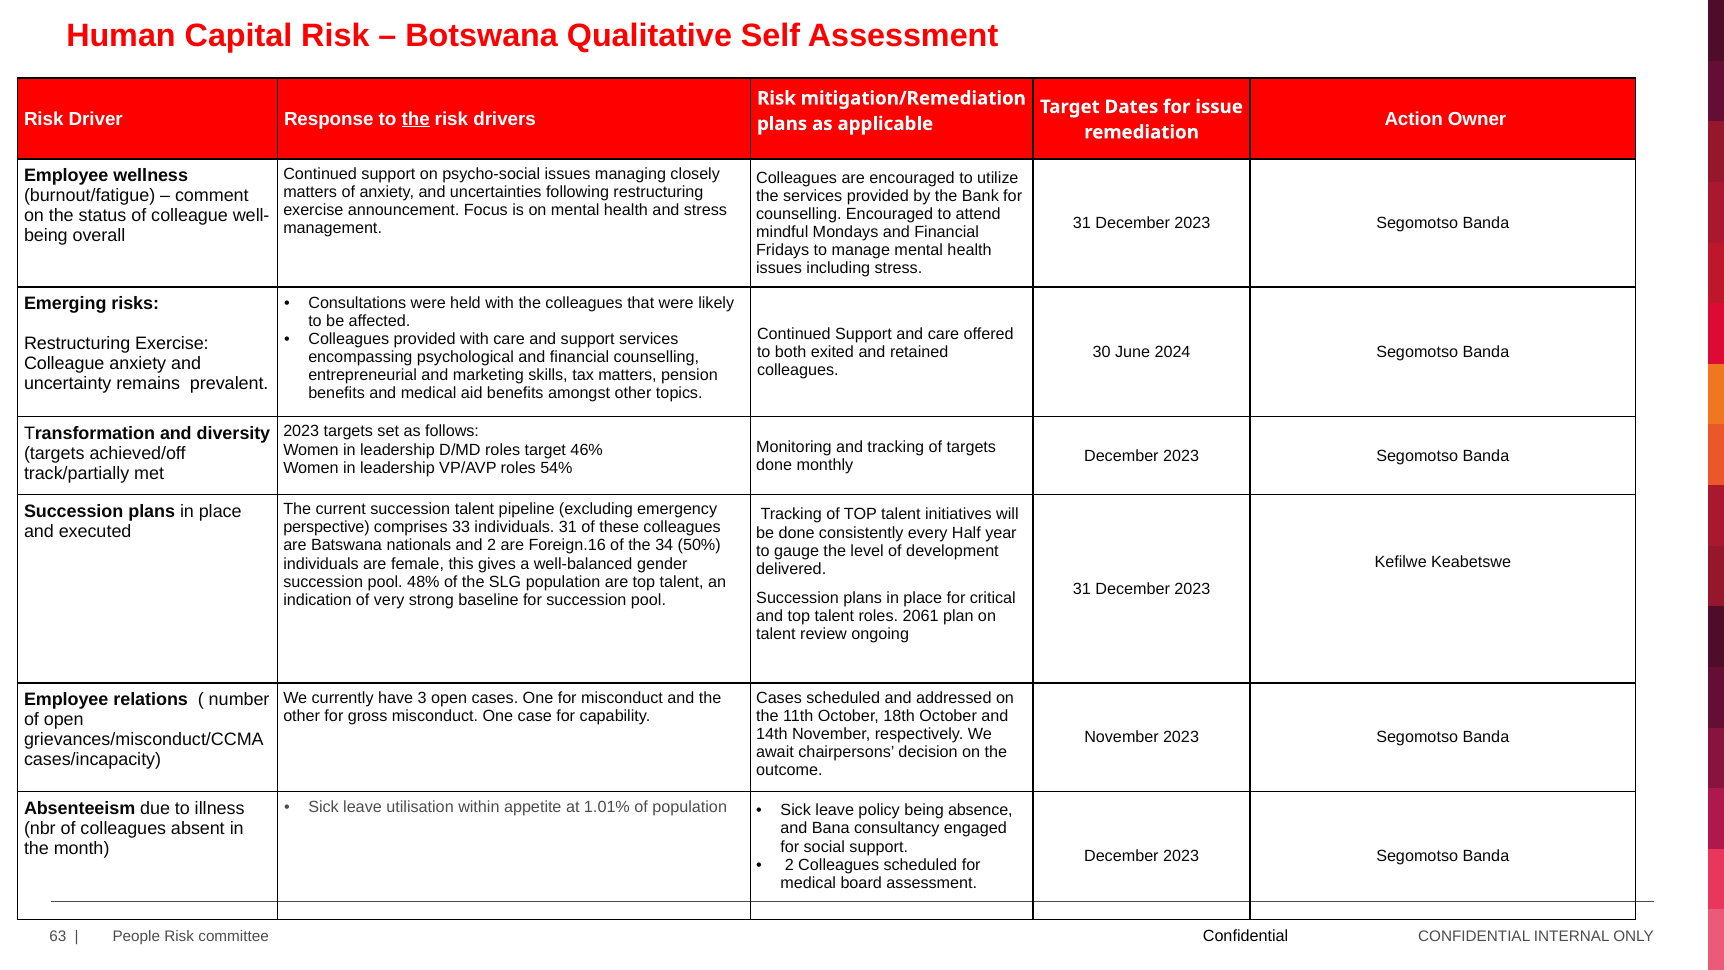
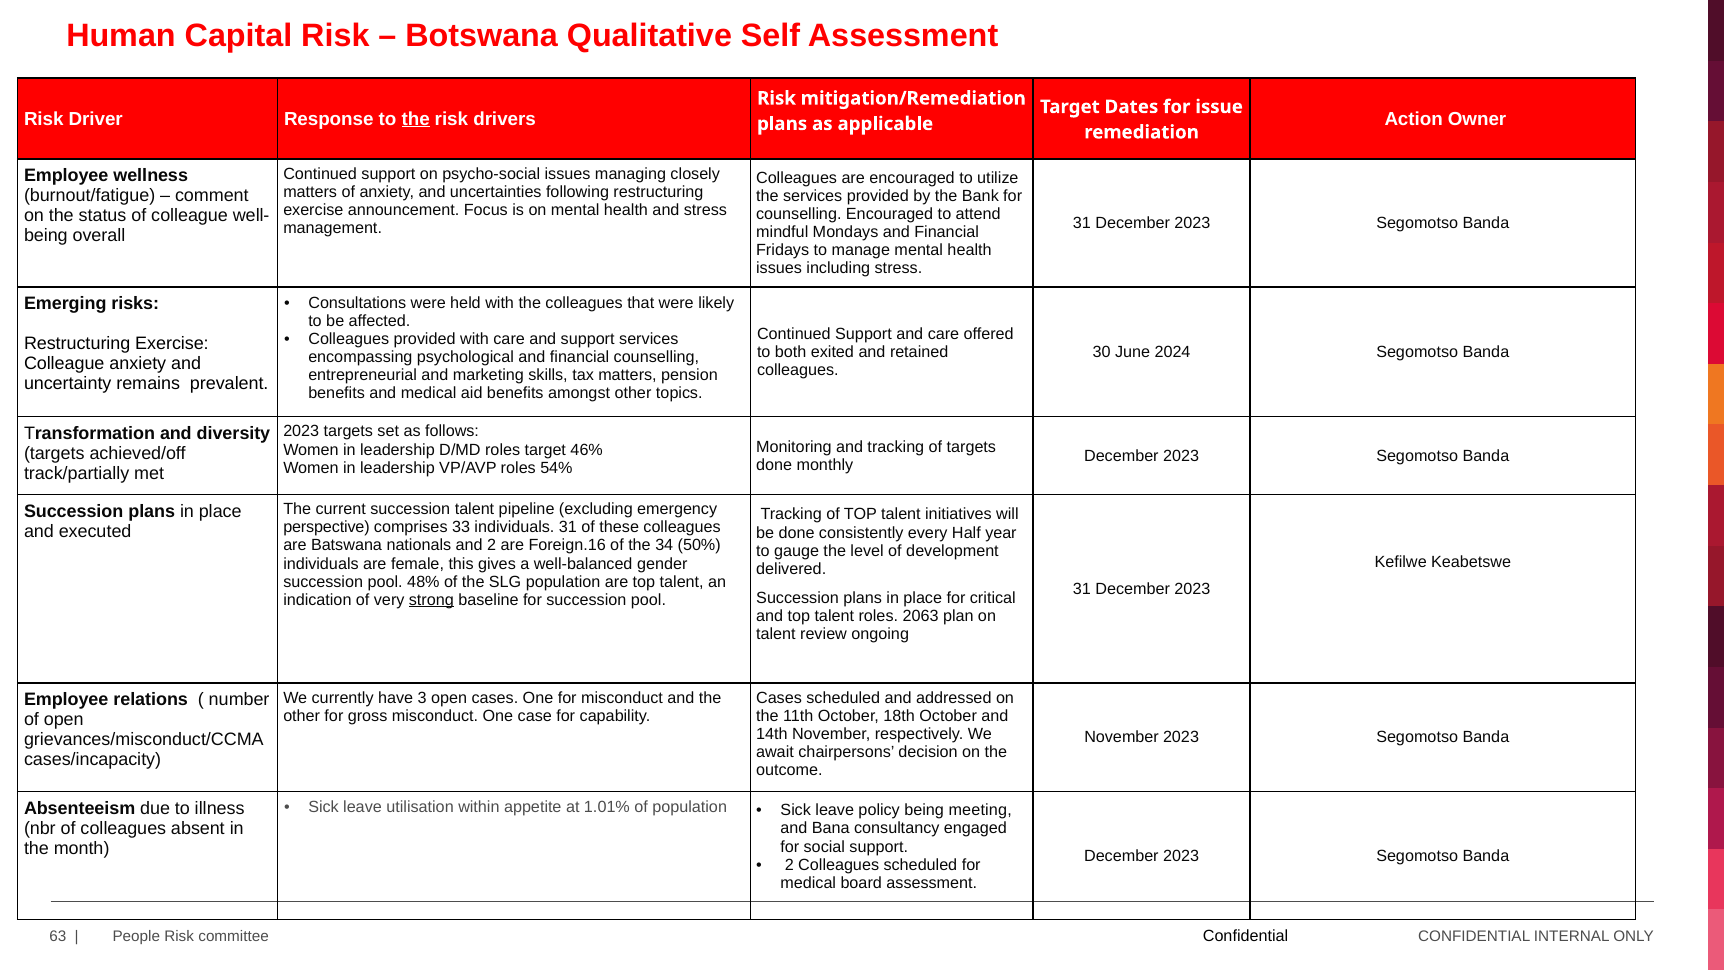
strong underline: none -> present
2061: 2061 -> 2063
absence: absence -> meeting
